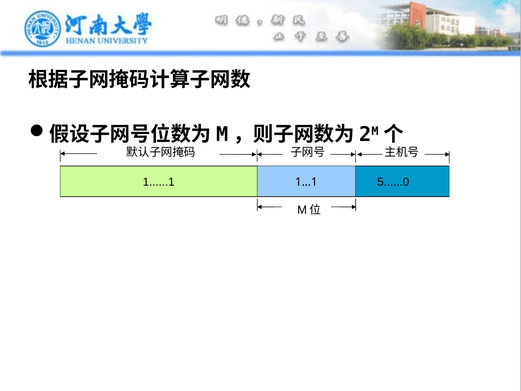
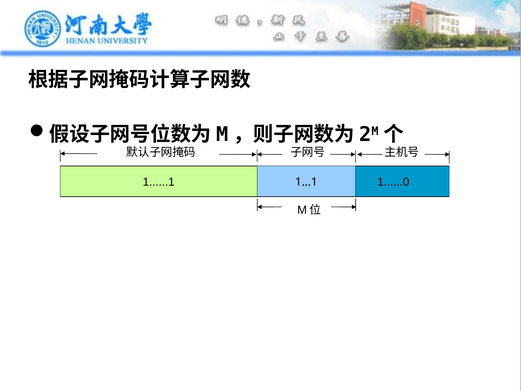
5......0: 5......0 -> 1......0
